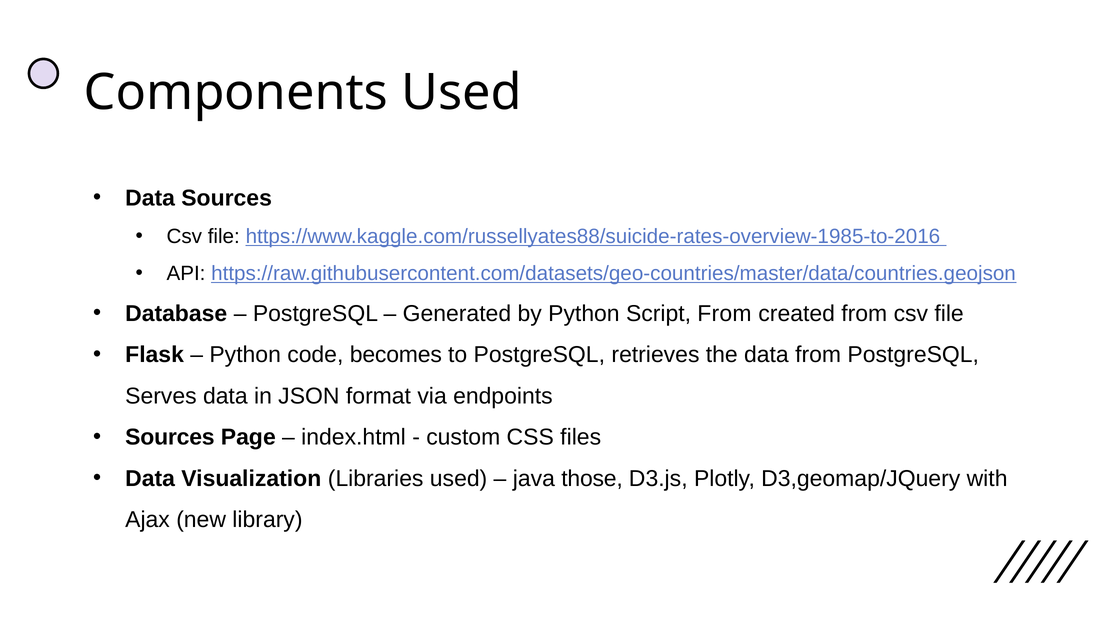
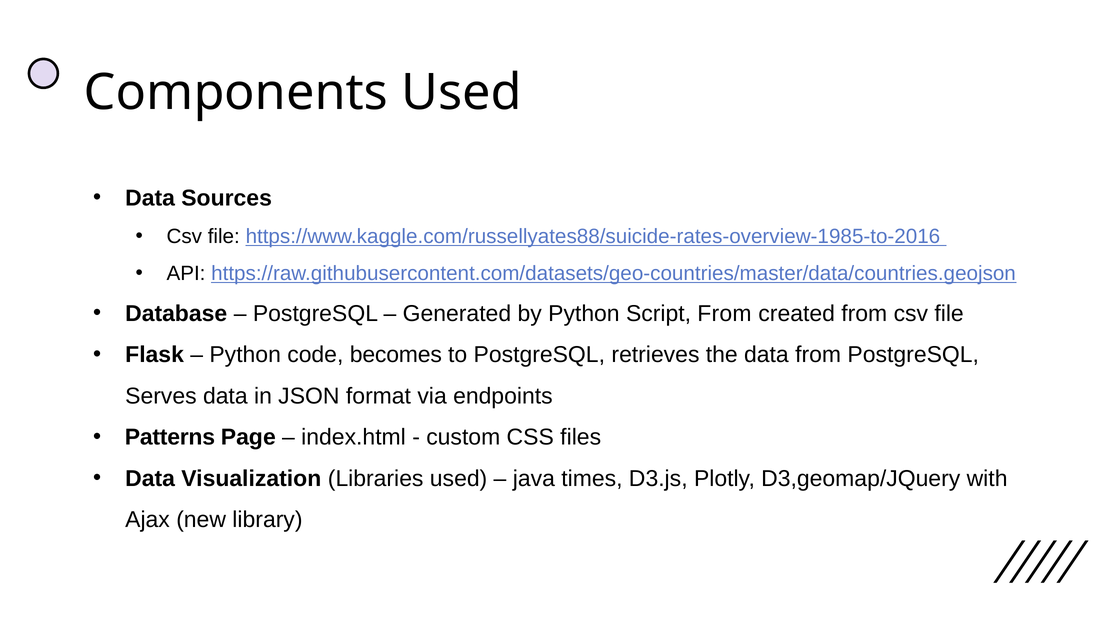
Sources at (170, 438): Sources -> Patterns
those: those -> times
